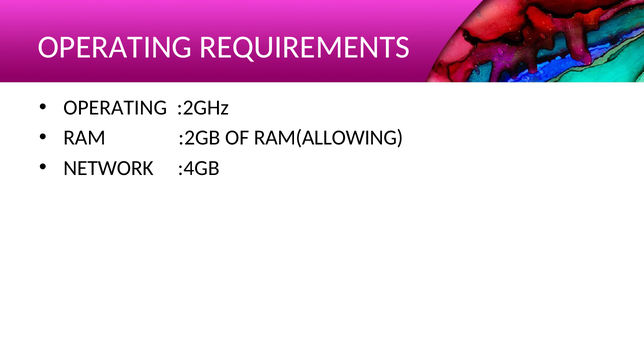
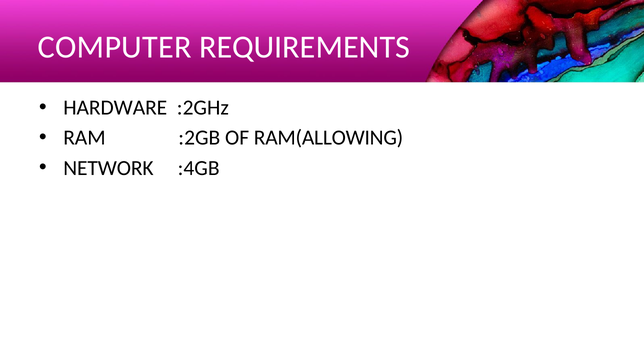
OPERATING at (115, 47): OPERATING -> COMPUTER
OPERATING at (115, 108): OPERATING -> HARDWARE
